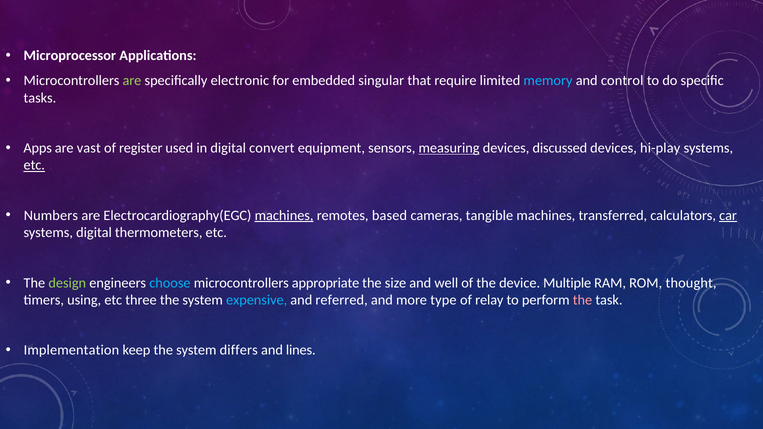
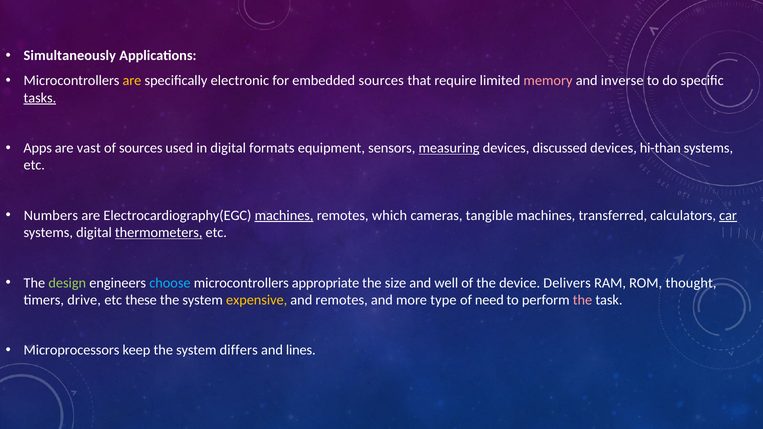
Microprocessor: Microprocessor -> Simultaneously
are at (132, 81) colour: light green -> yellow
embedded singular: singular -> sources
memory colour: light blue -> pink
control: control -> inverse
tasks underline: none -> present
of register: register -> sources
convert: convert -> formats
hi-play: hi-play -> hi-than
etc at (34, 165) underline: present -> none
based: based -> which
thermometers underline: none -> present
Multiple: Multiple -> Delivers
using: using -> drive
three: three -> these
expensive colour: light blue -> yellow
and referred: referred -> remotes
relay: relay -> need
Implementation: Implementation -> Microprocessors
